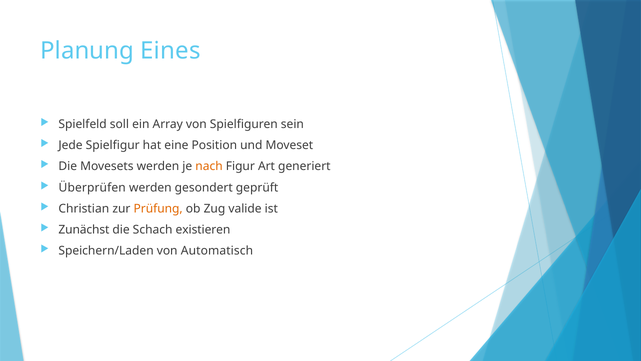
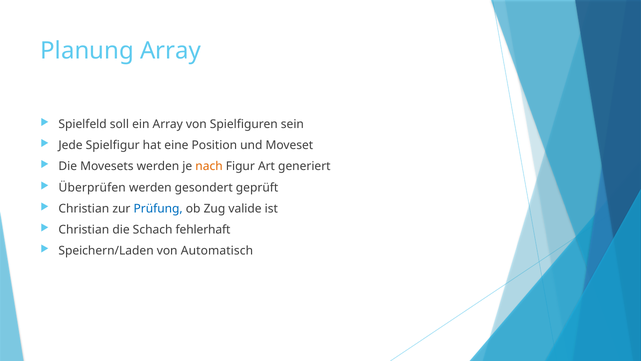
Planung Eines: Eines -> Array
Prüfung colour: orange -> blue
Zunächst at (84, 230): Zunächst -> Christian
existieren: existieren -> fehlerhaft
